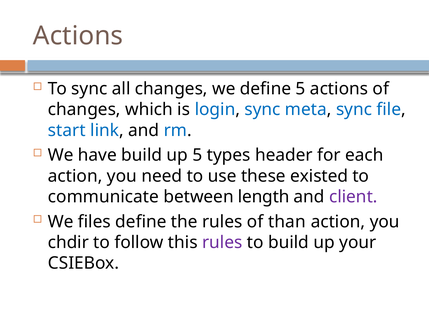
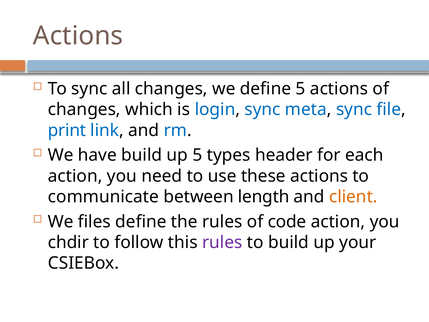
start: start -> print
these existed: existed -> actions
client colour: purple -> orange
than: than -> code
